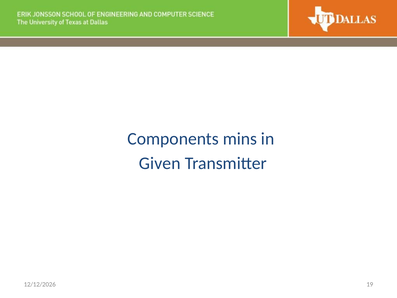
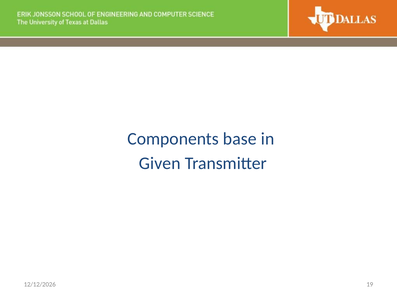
mins: mins -> base
